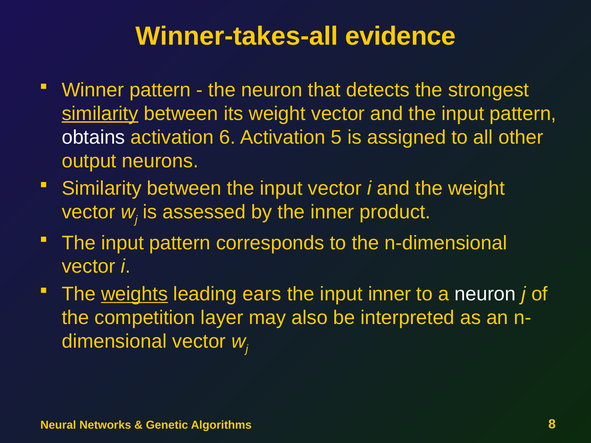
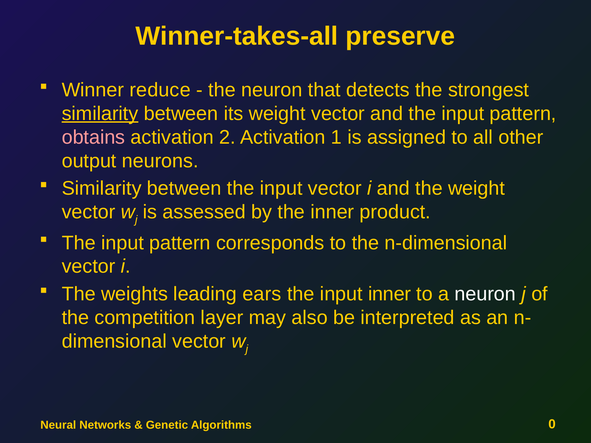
evidence: evidence -> preserve
Winner pattern: pattern -> reduce
obtains colour: white -> pink
6: 6 -> 2
5: 5 -> 1
weights underline: present -> none
8: 8 -> 0
